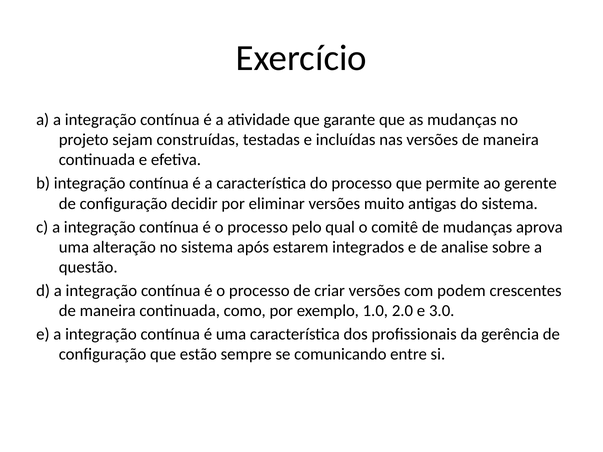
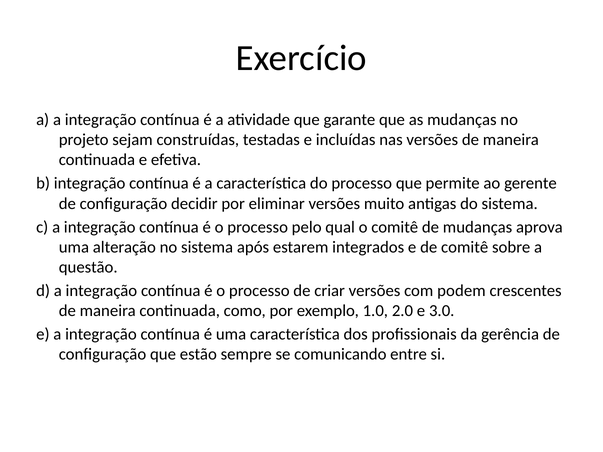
de analise: analise -> comitê
